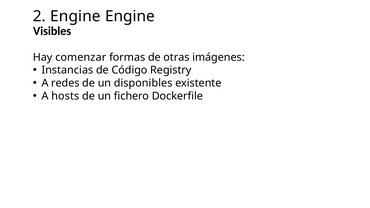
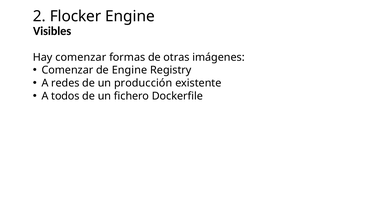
2 Engine: Engine -> Flocker
Instancias at (67, 70): Instancias -> Comenzar
de Código: Código -> Engine
disponibles: disponibles -> producción
hosts: hosts -> todos
